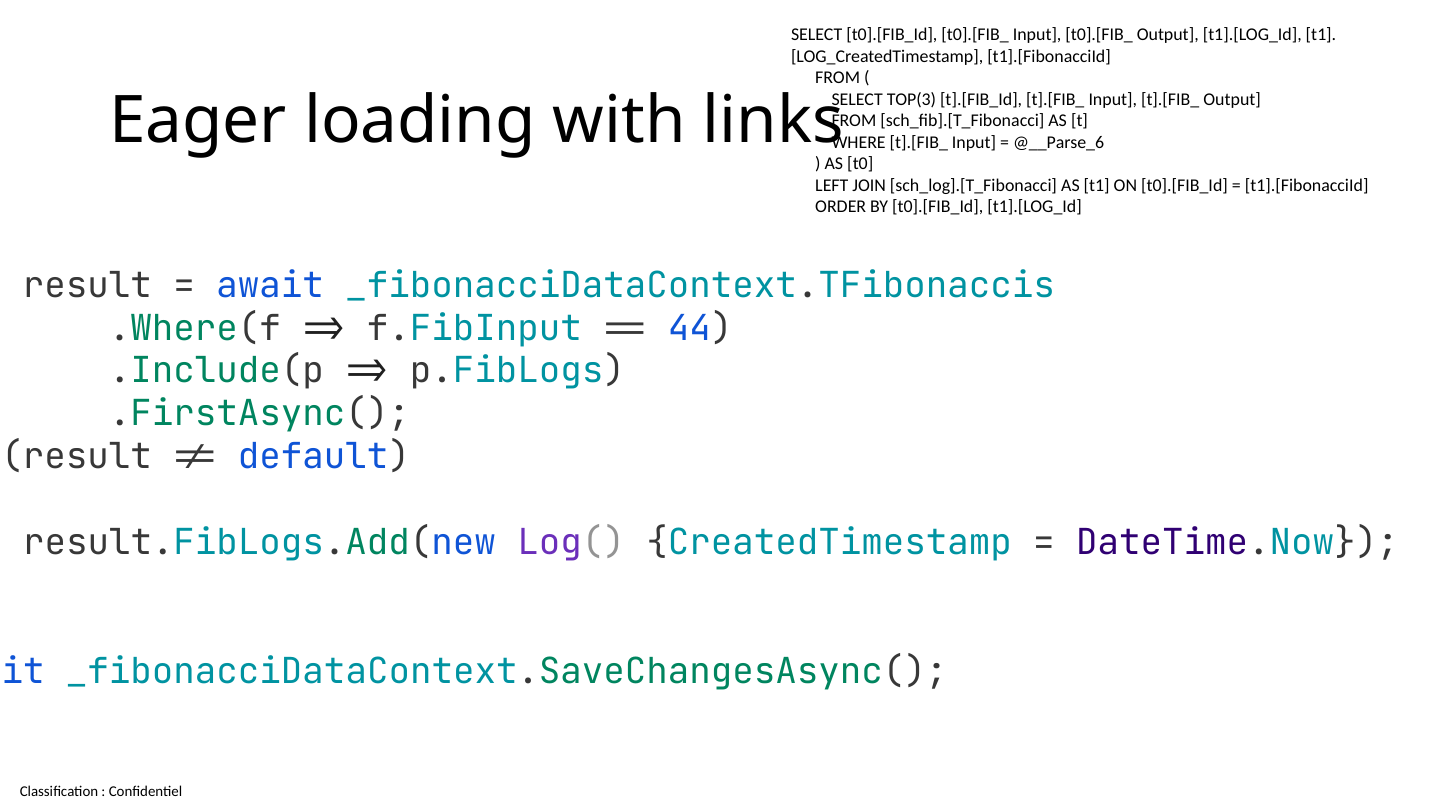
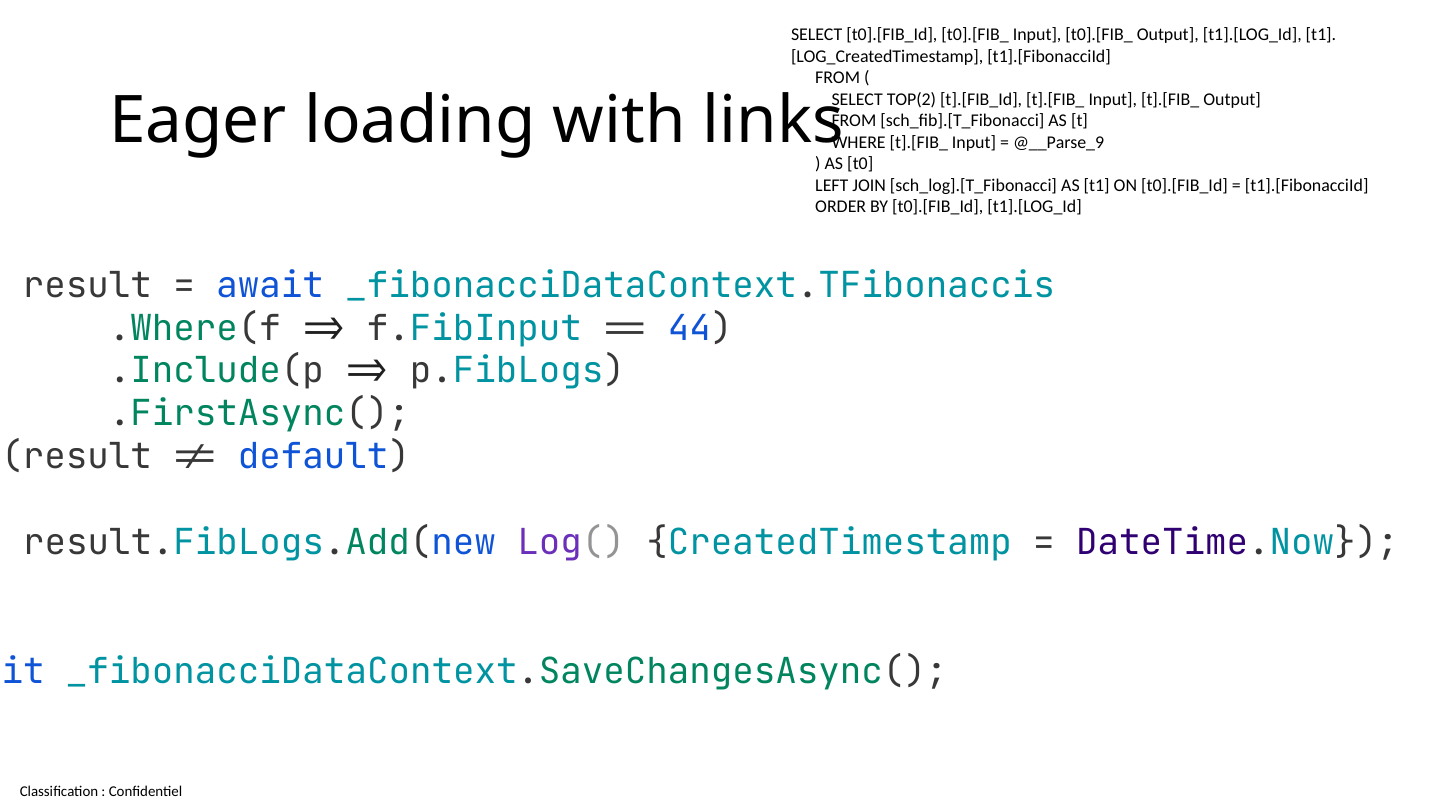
TOP(3: TOP(3 -> TOP(2
@__Parse_6: @__Parse_6 -> @__Parse_9
